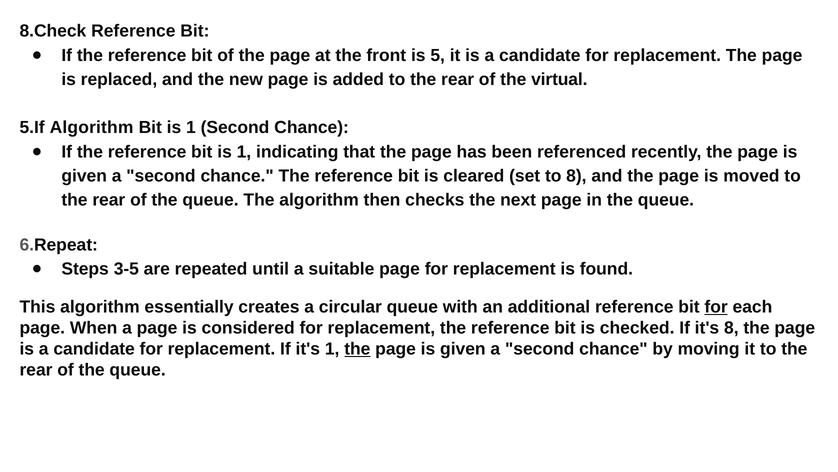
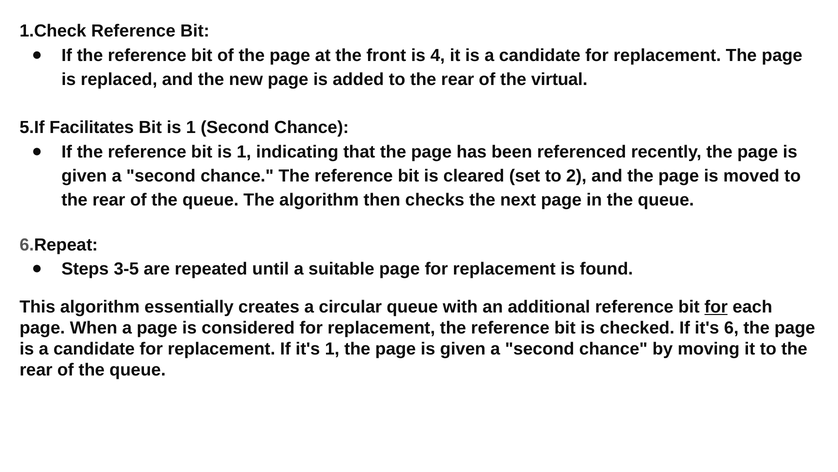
8.Check: 8.Check -> 1.Check
5: 5 -> 4
5.If Algorithm: Algorithm -> Facilitates
to 8: 8 -> 2
it's 8: 8 -> 6
the at (357, 348) underline: present -> none
